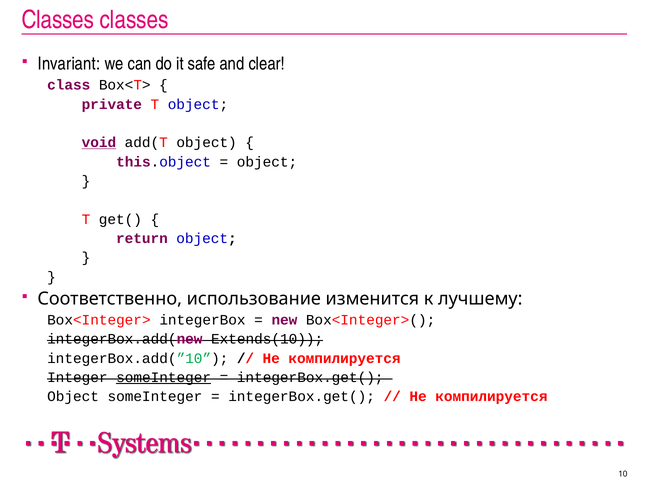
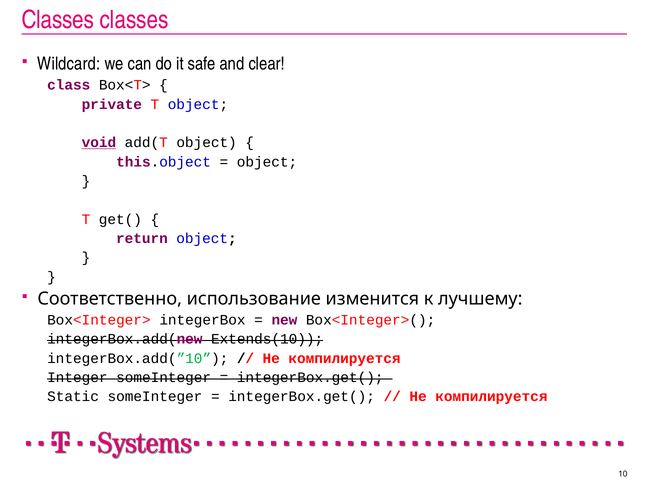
Invariant: Invariant -> Wildcard
someInteger at (164, 377) underline: present -> none
Object at (73, 396): Object -> Static
